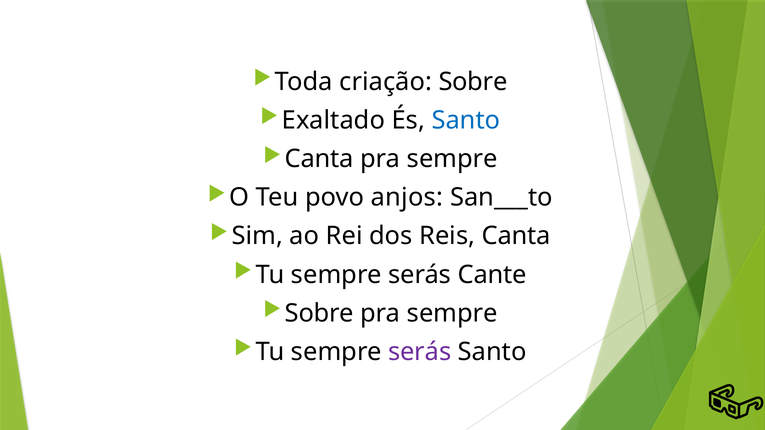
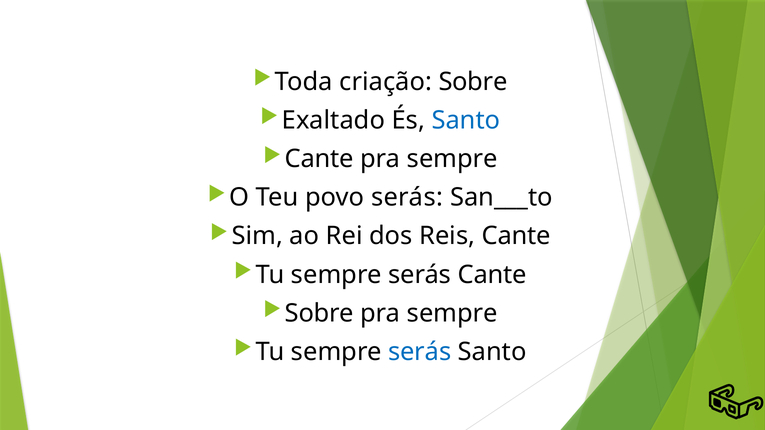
Canta at (319, 159): Canta -> Cante
povo anjos: anjos -> serás
Reis Canta: Canta -> Cante
serás at (420, 352) colour: purple -> blue
